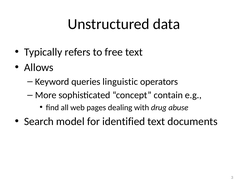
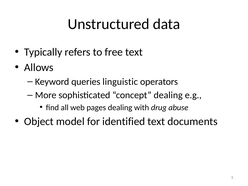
concept contain: contain -> dealing
Search: Search -> Object
